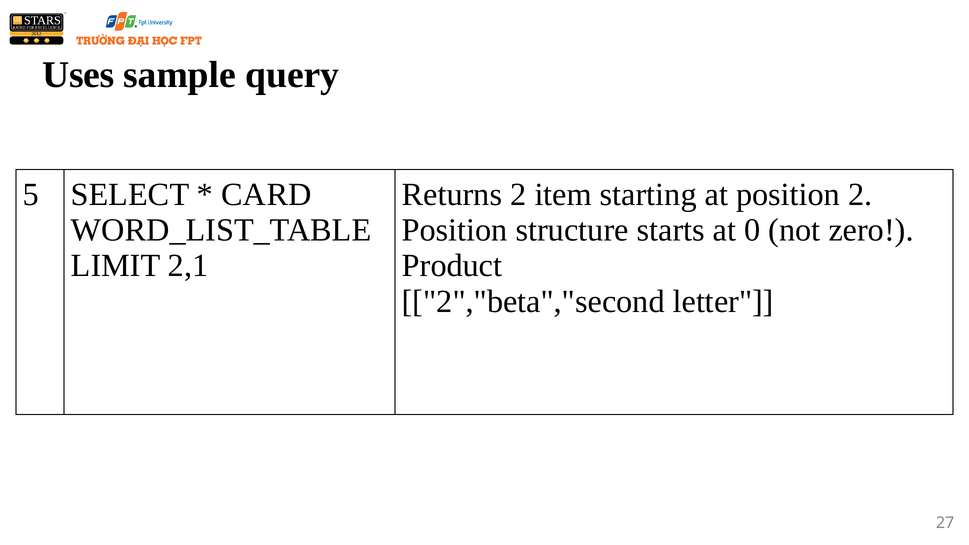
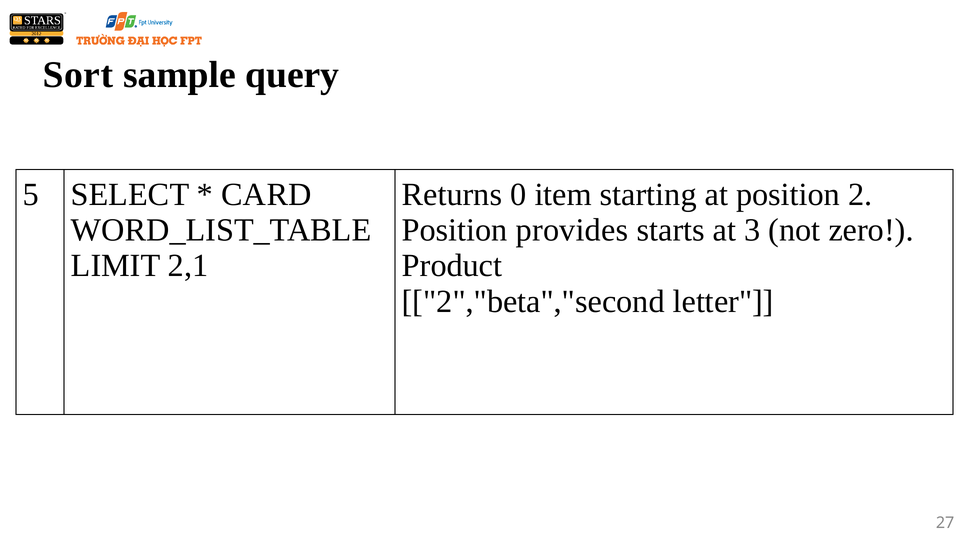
Uses: Uses -> Sort
Returns 2: 2 -> 0
structure: structure -> provides
0: 0 -> 3
